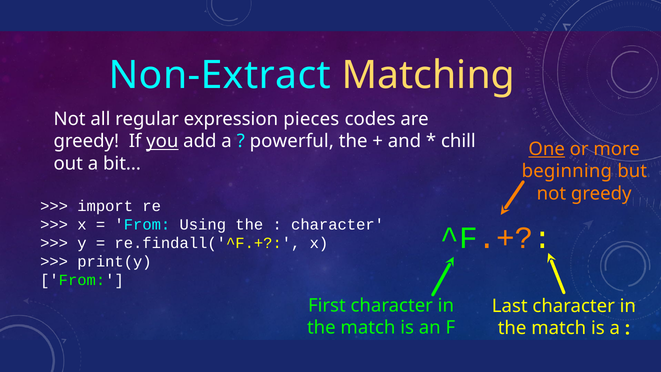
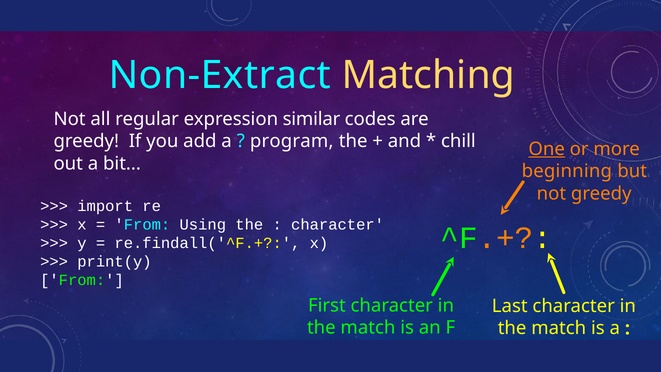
pieces: pieces -> similar
you underline: present -> none
powerful: powerful -> program
